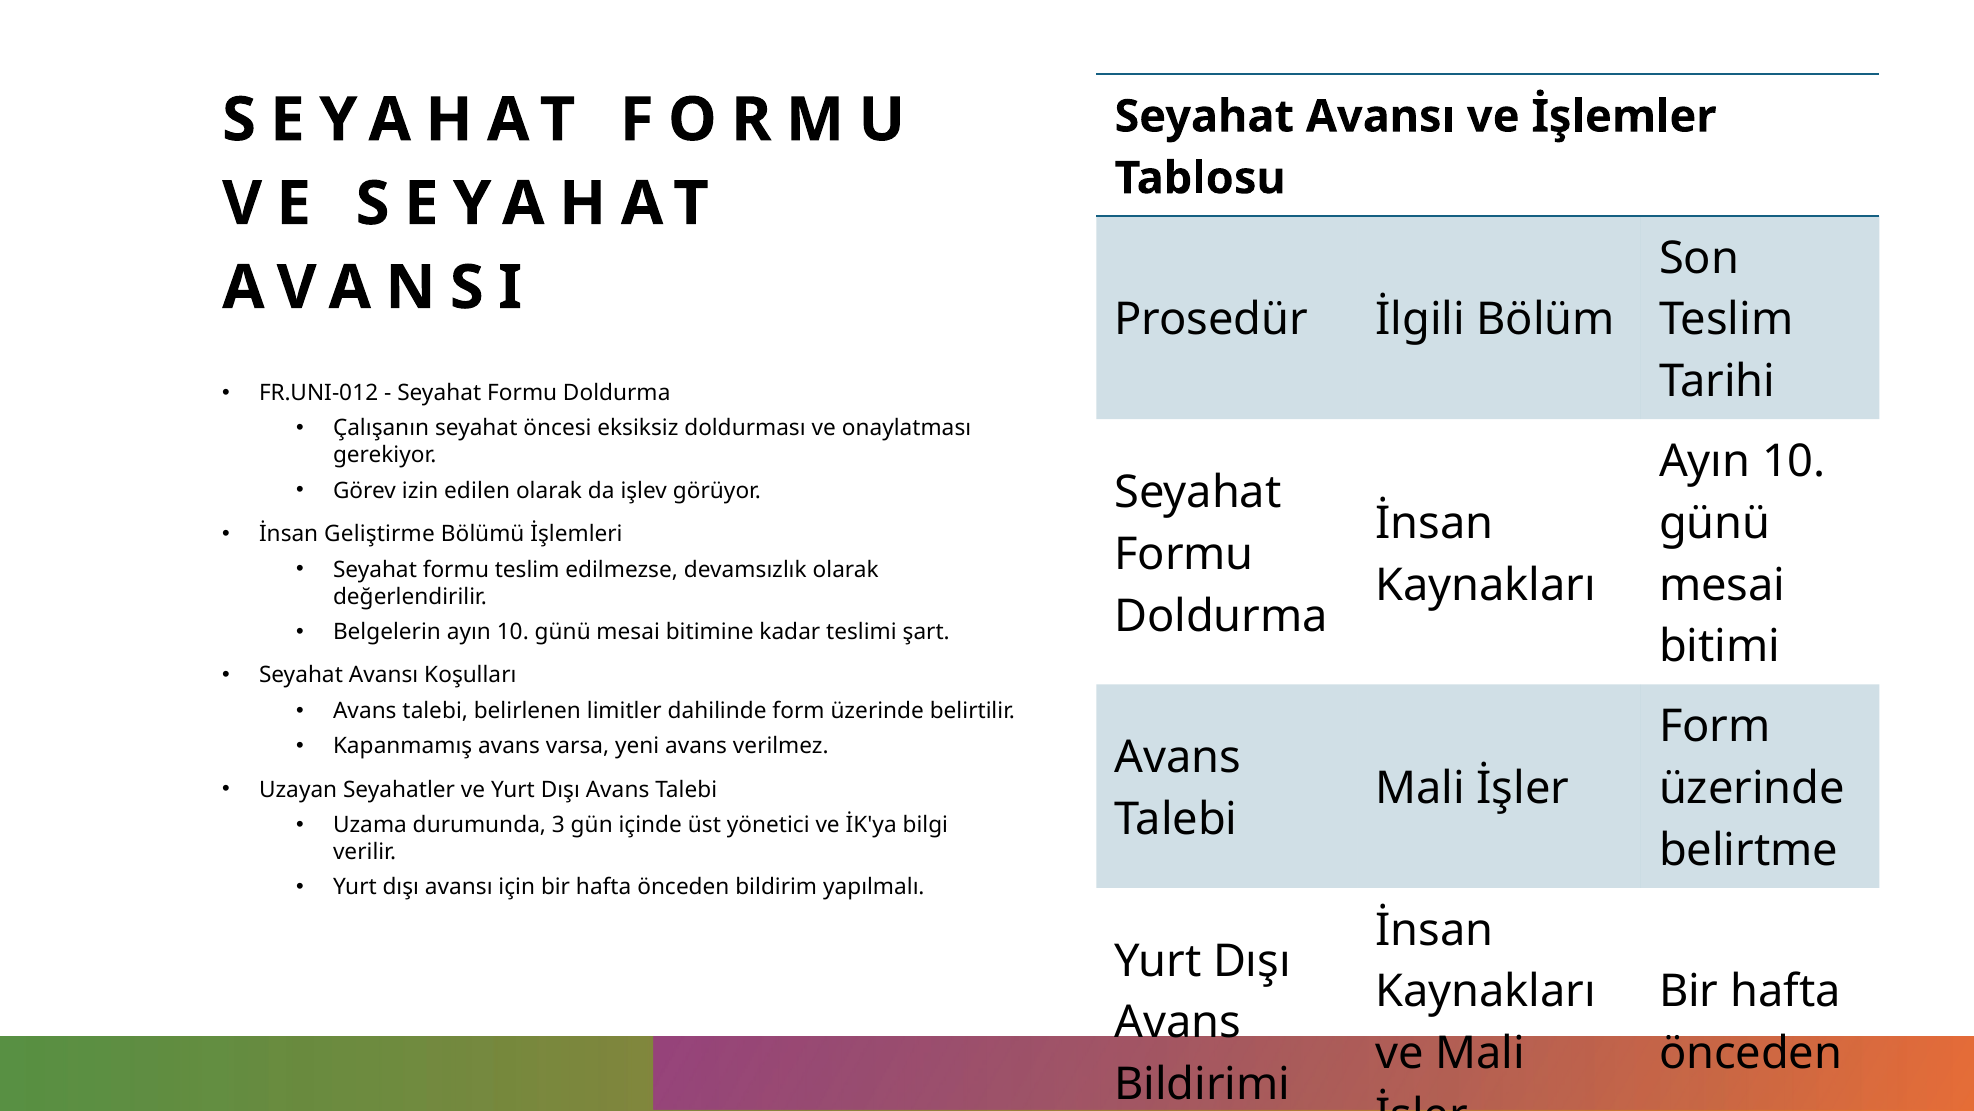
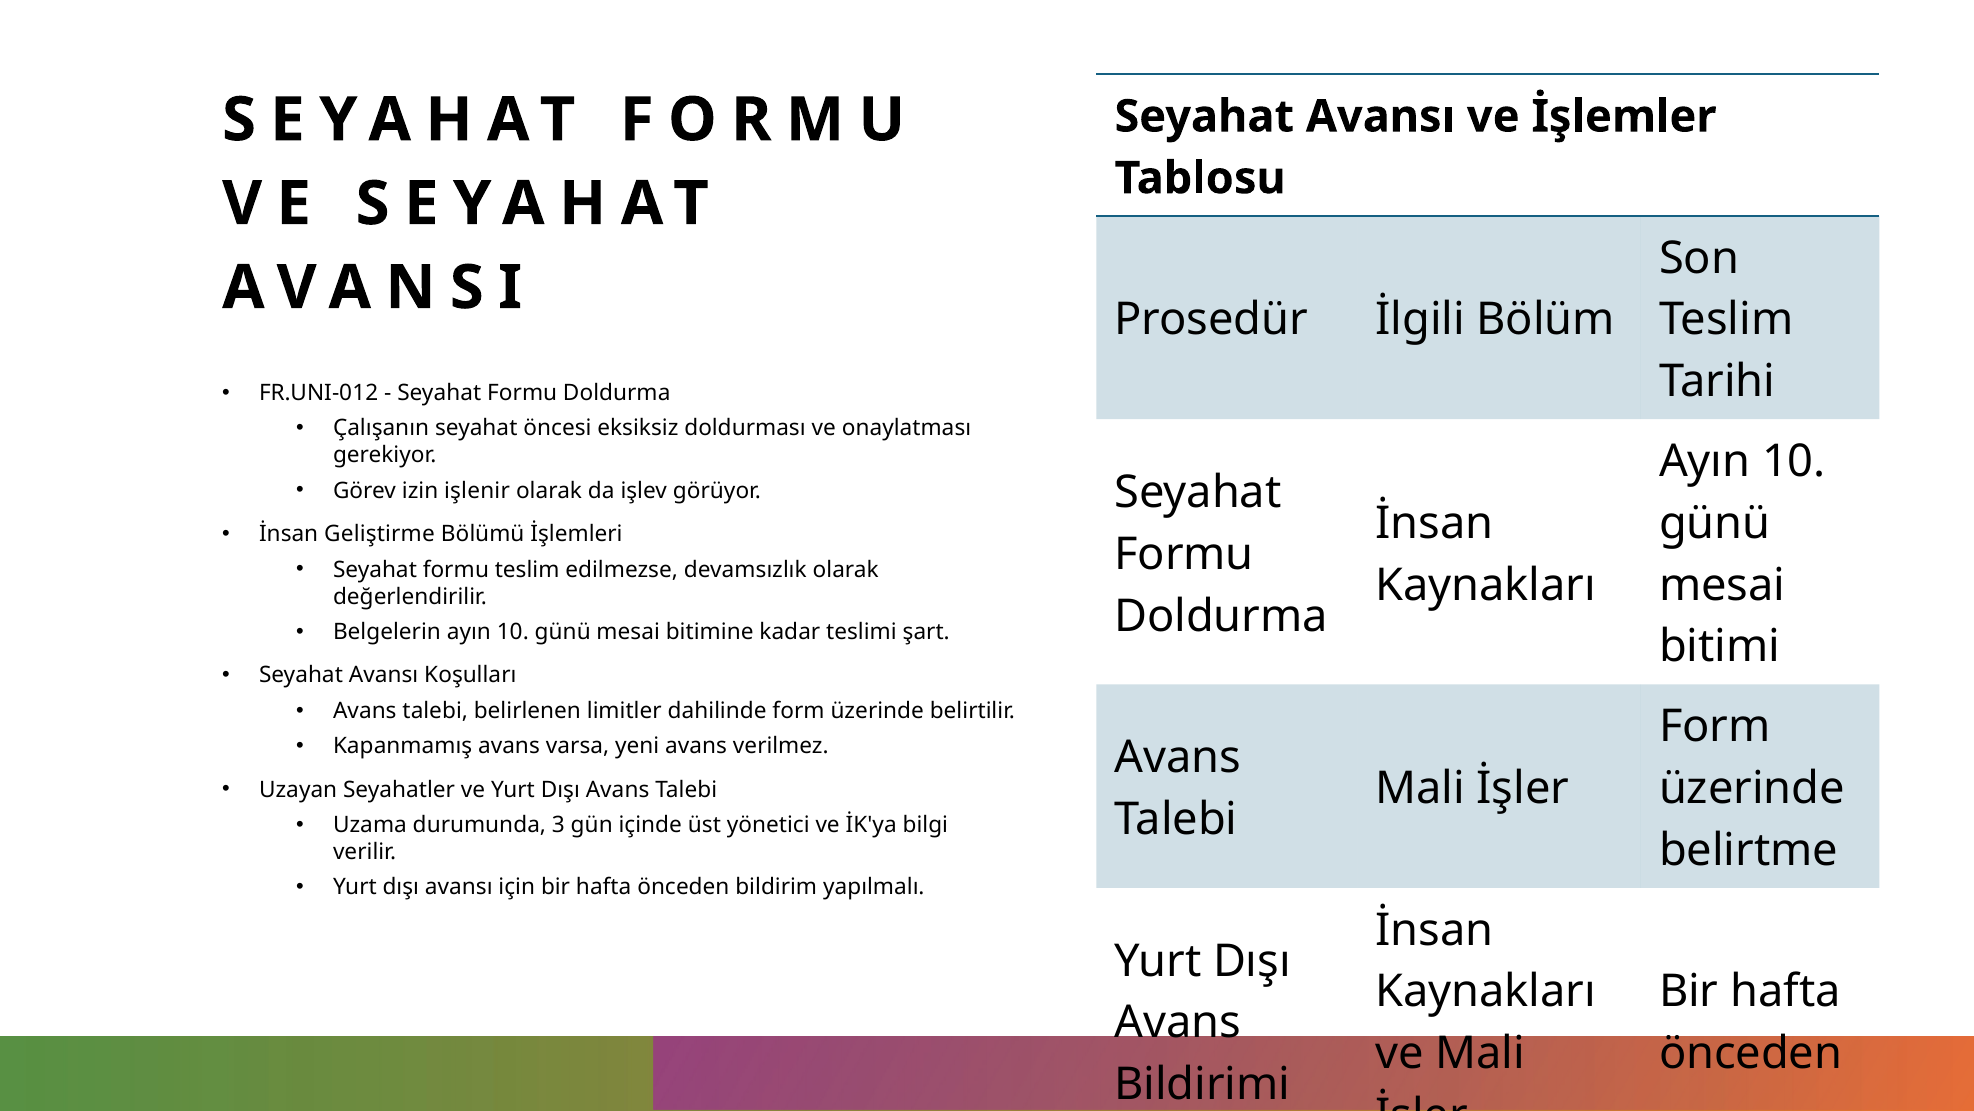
edilen: edilen -> işlenir
